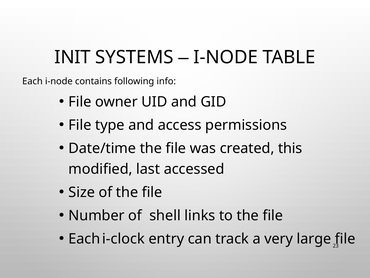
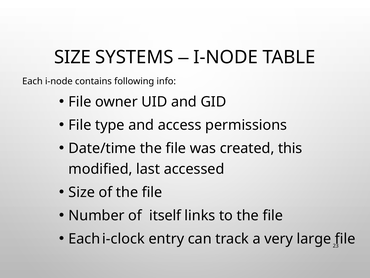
INIT at (73, 57): INIT -> SIZE
shell: shell -> itself
